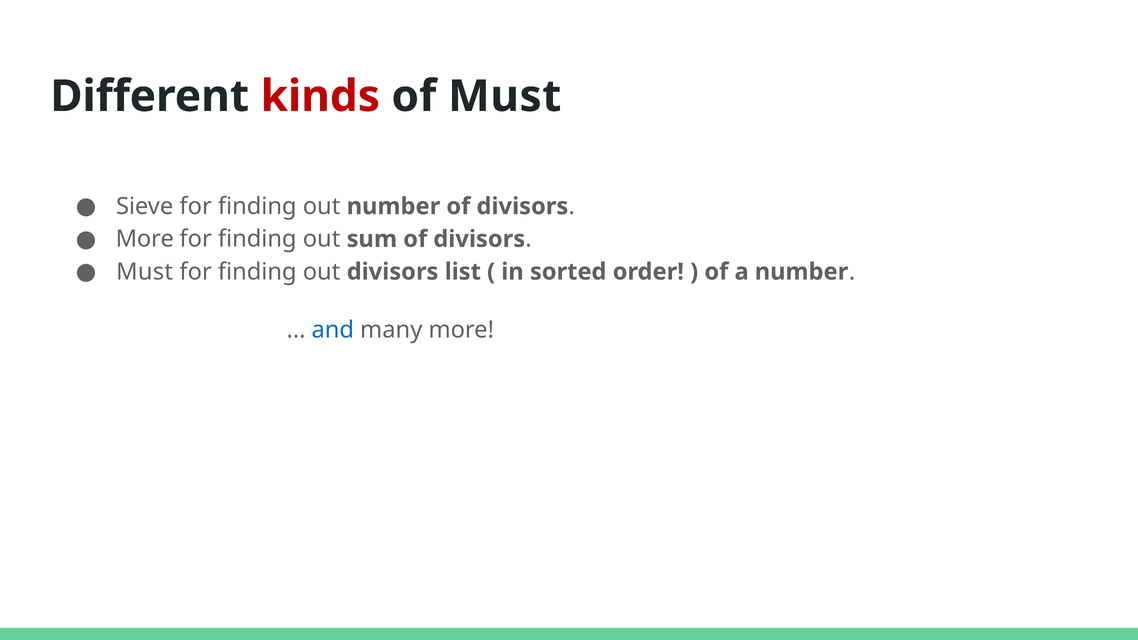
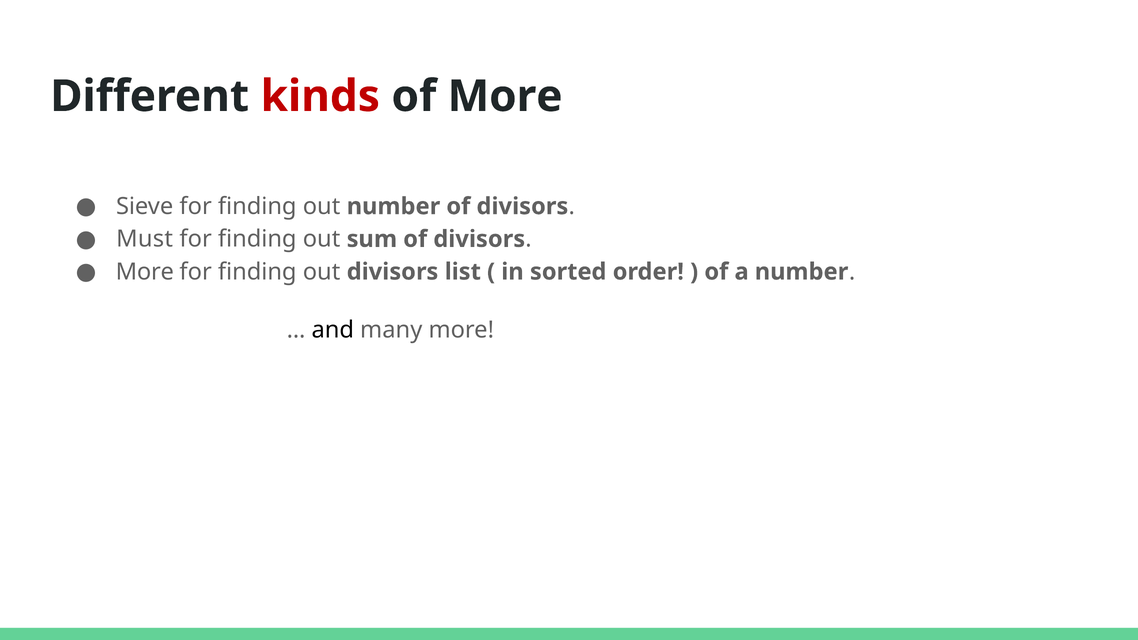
of Must: Must -> More
More at (145, 239): More -> Must
Must at (145, 272): Must -> More
and colour: blue -> black
